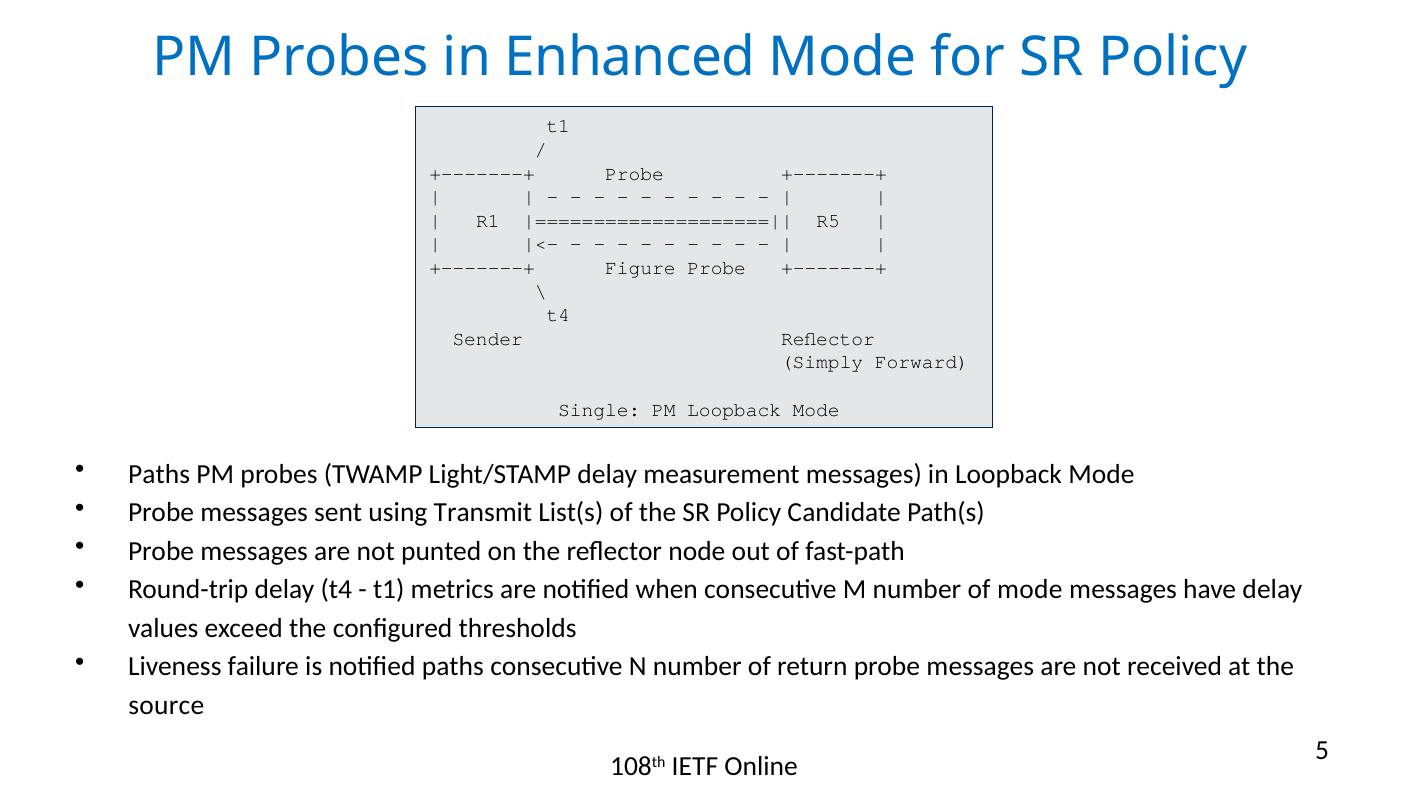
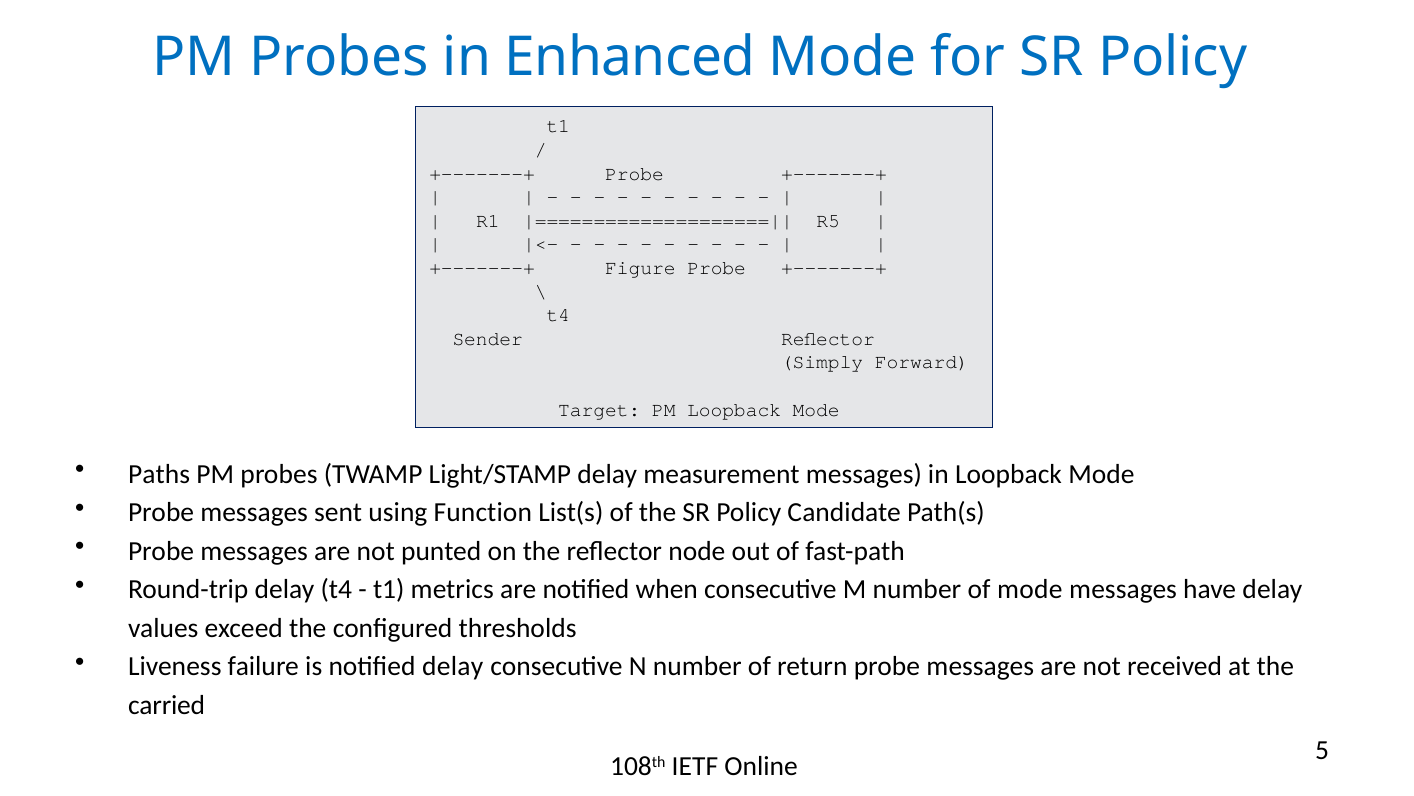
Single: Single -> Target
Transmit: Transmit -> Function
notified paths: paths -> delay
source: source -> carried
